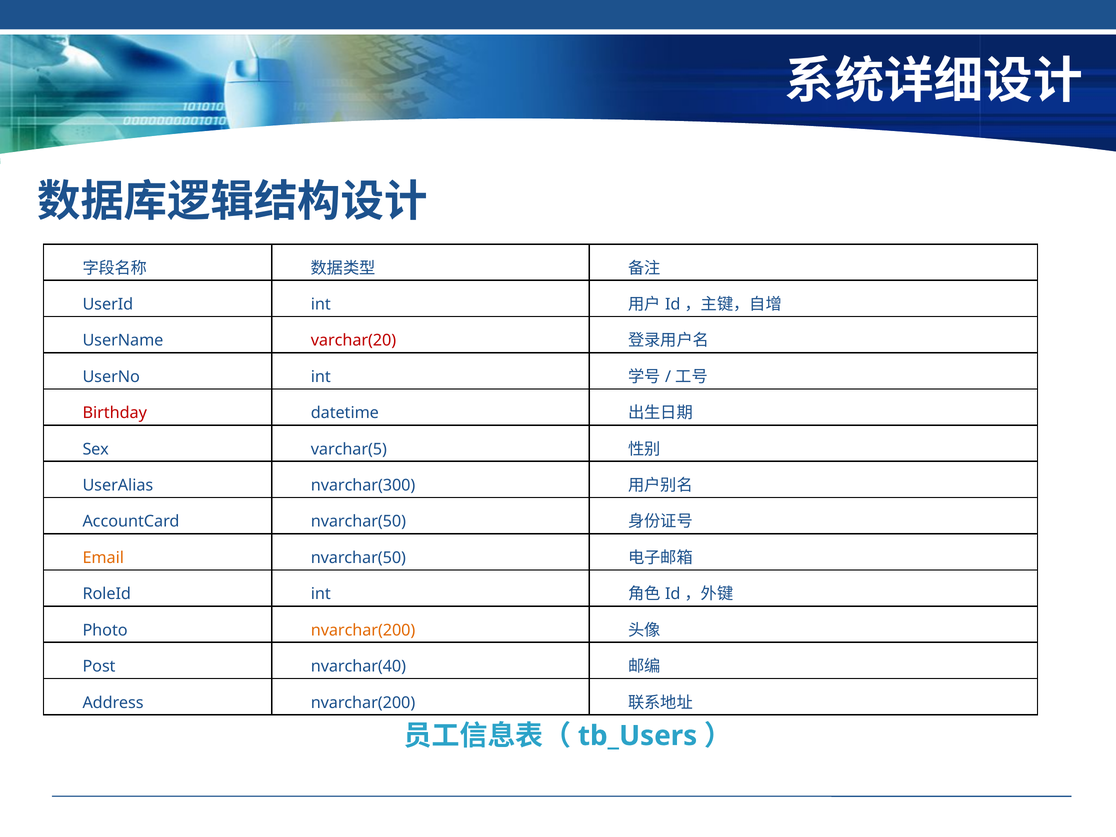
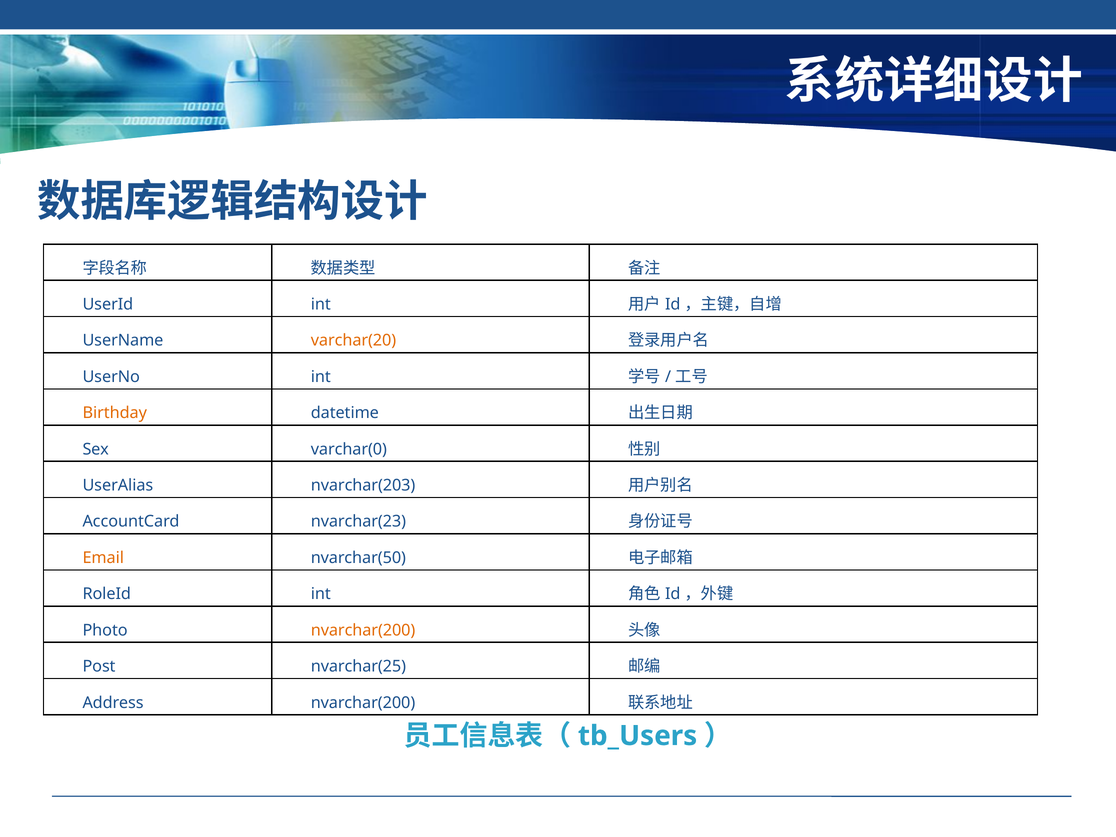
varchar(20 colour: red -> orange
Birthday colour: red -> orange
varchar(5: varchar(5 -> varchar(0
nvarchar(300: nvarchar(300 -> nvarchar(203
AccountCard nvarchar(50: nvarchar(50 -> nvarchar(23
nvarchar(40: nvarchar(40 -> nvarchar(25
